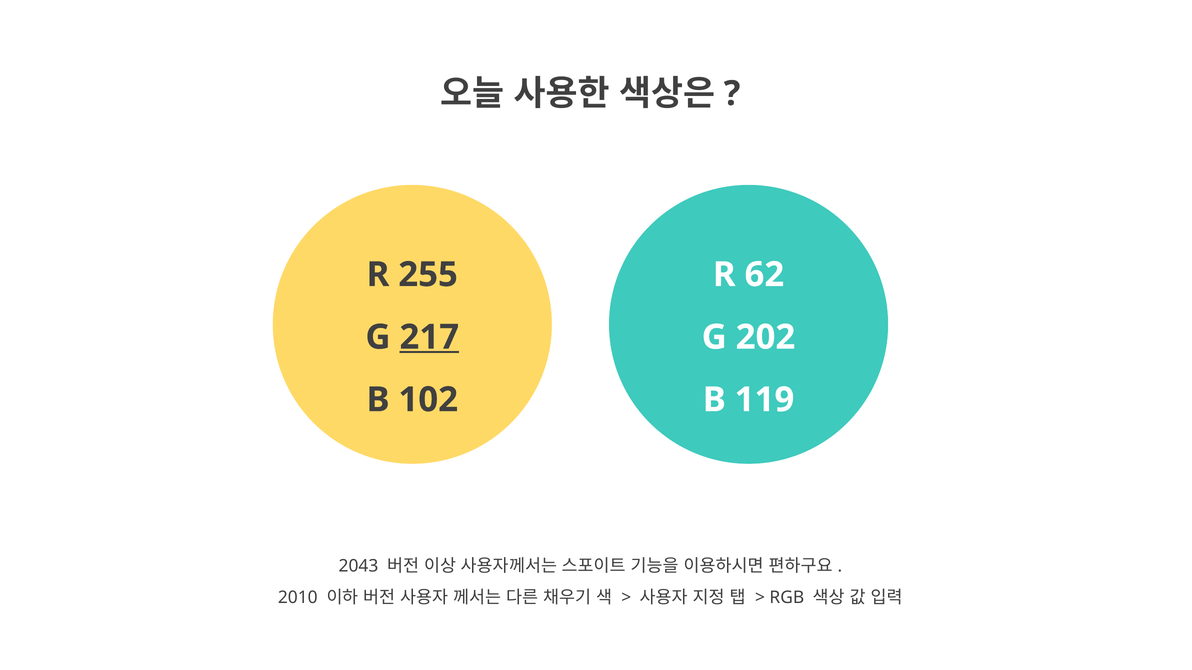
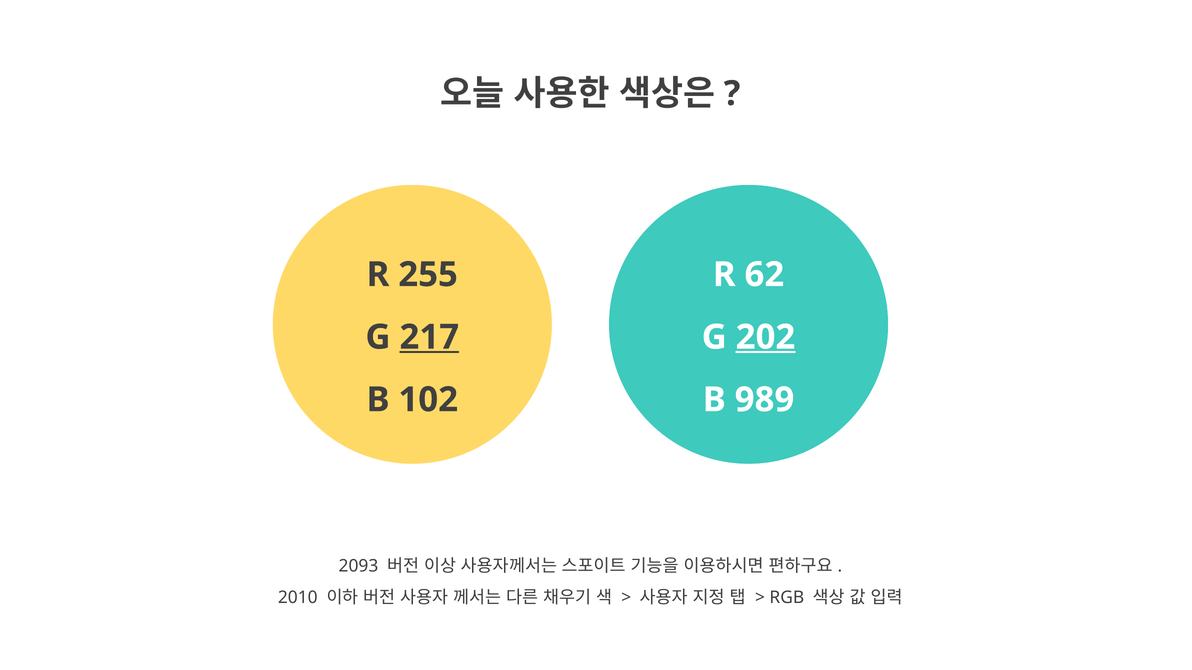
202 underline: none -> present
119: 119 -> 989
2043: 2043 -> 2093
